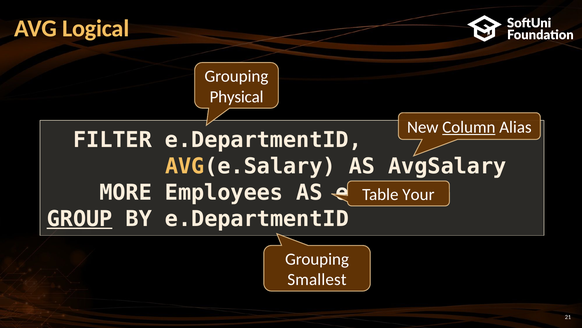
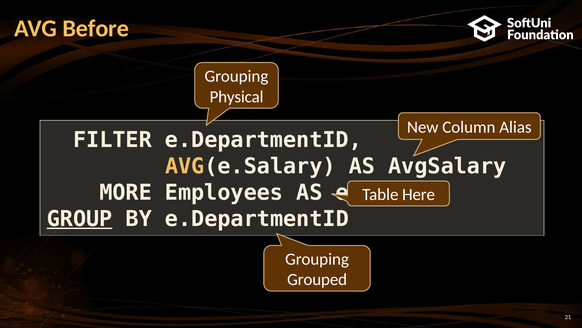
Logical: Logical -> Before
Column underline: present -> none
Your: Your -> Here
Smallest: Smallest -> Grouped
